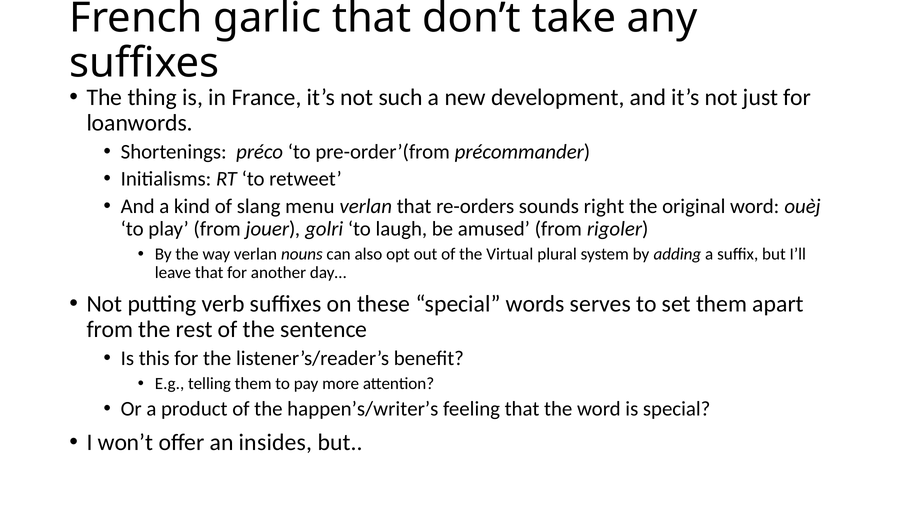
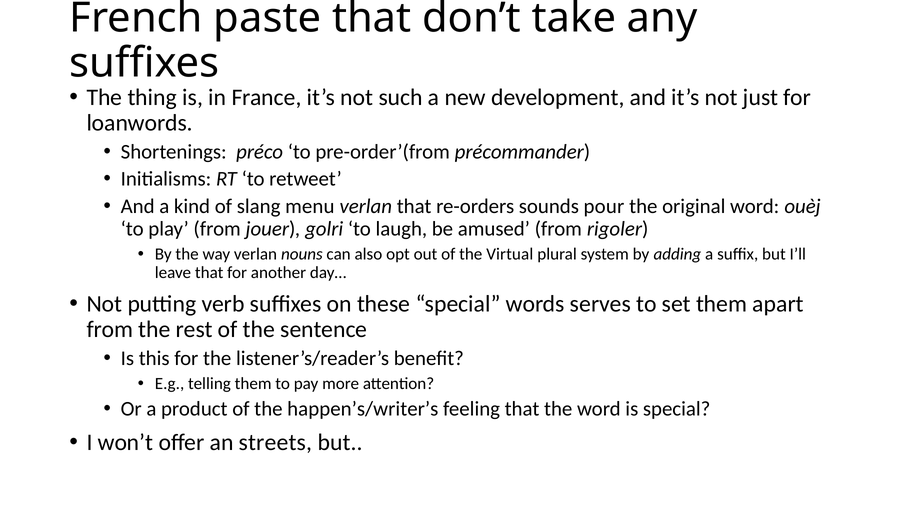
garlic: garlic -> paste
right: right -> pour
insides: insides -> streets
